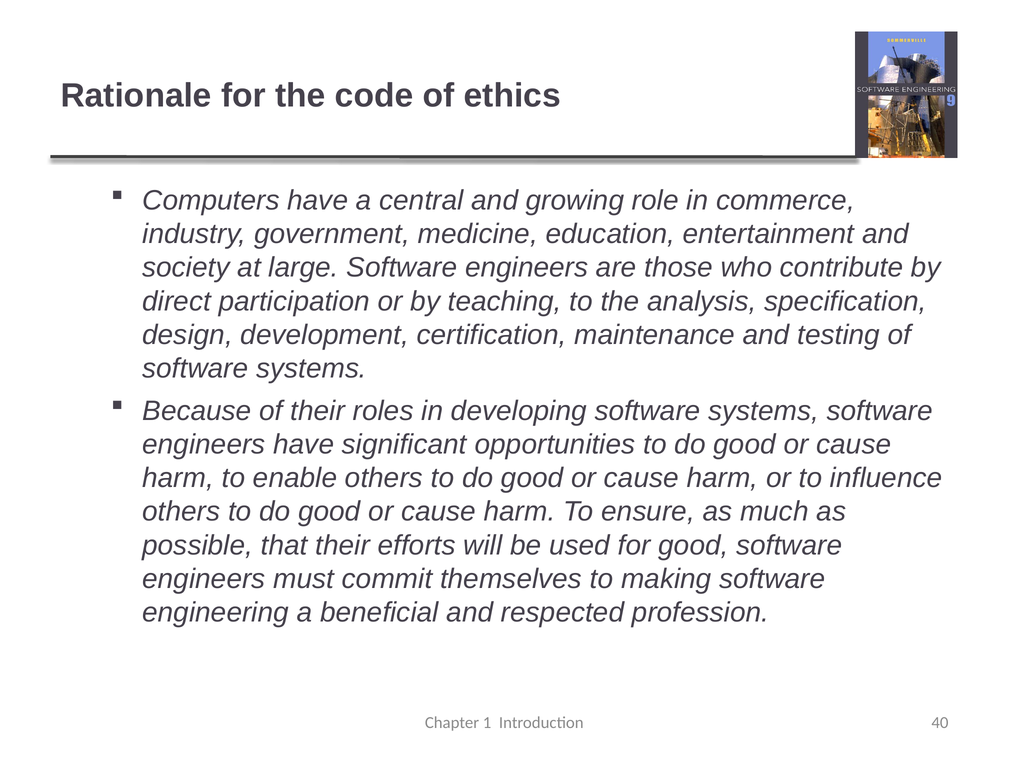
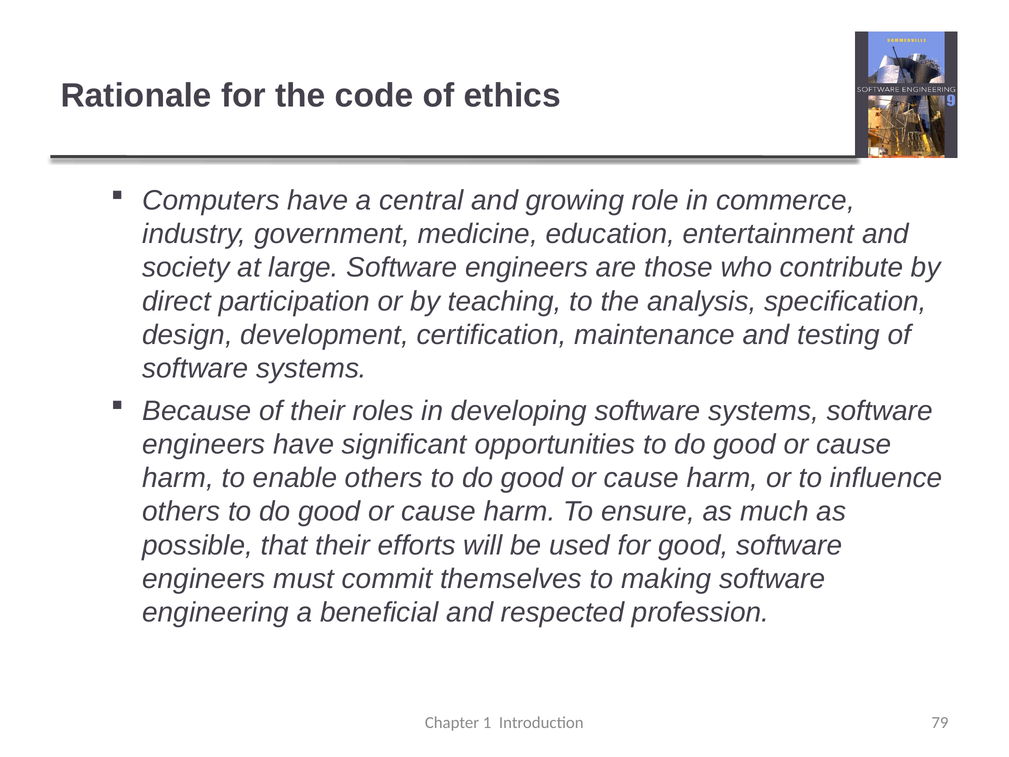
40: 40 -> 79
